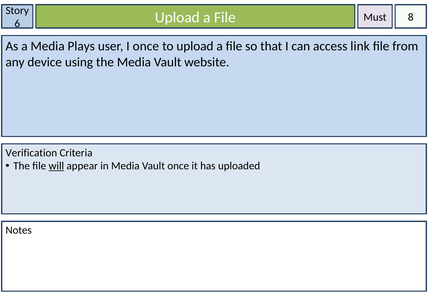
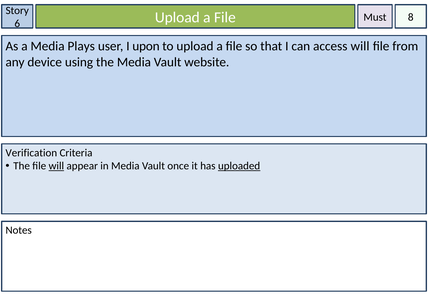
I once: once -> upon
access link: link -> will
uploaded underline: none -> present
